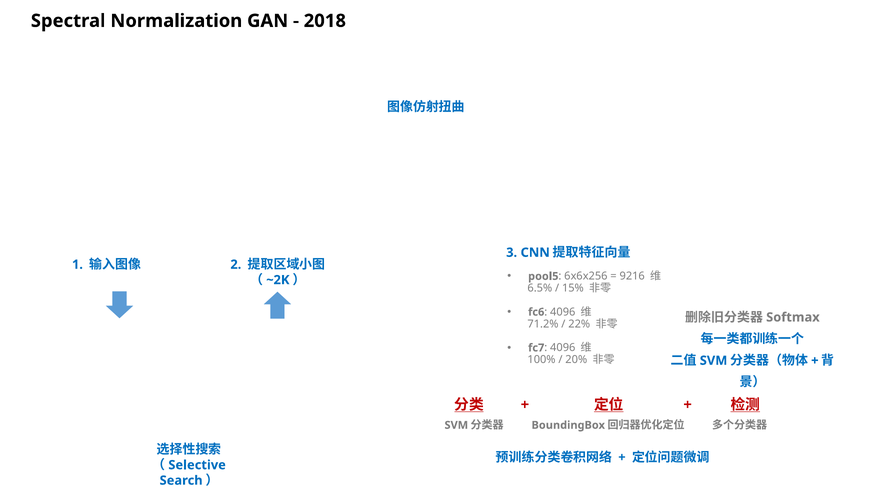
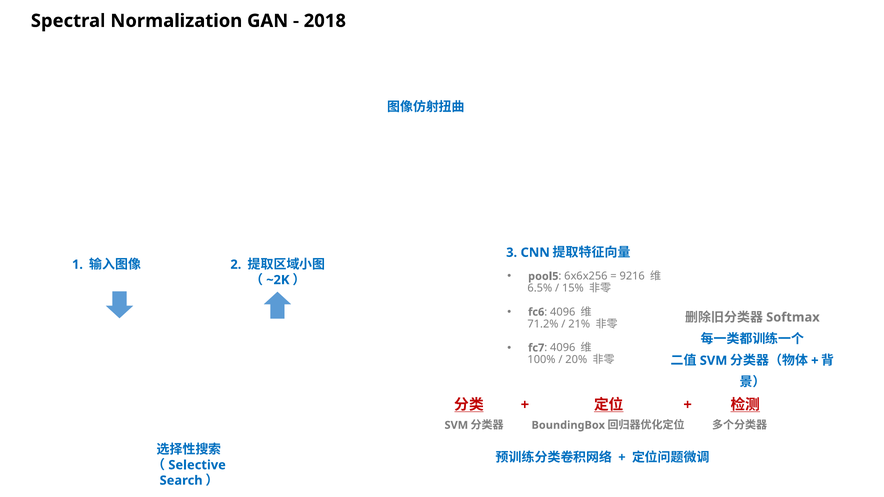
22%: 22% -> 21%
